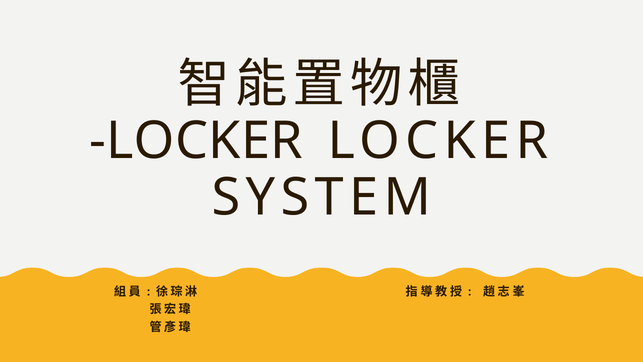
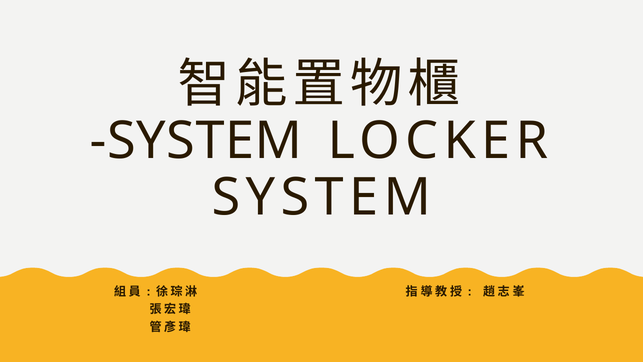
LOCKER at (196, 141): LOCKER -> SYSTEM
